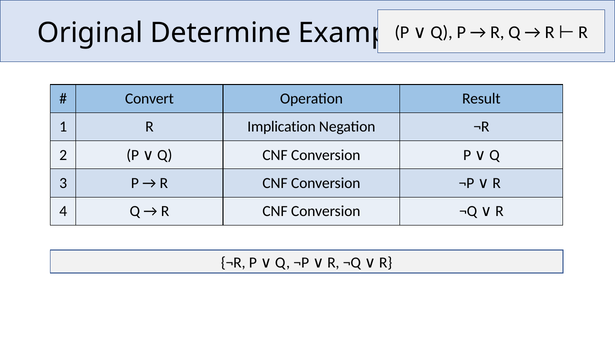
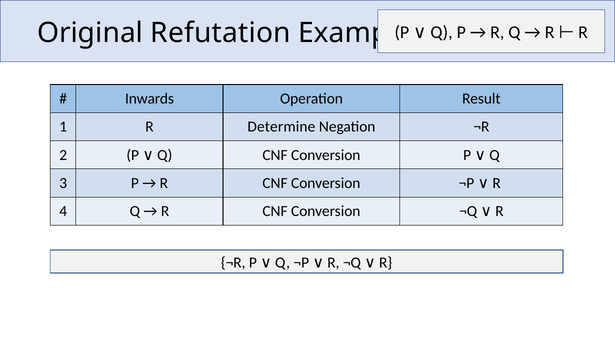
Determine: Determine -> Refutation
Convert: Convert -> Inwards
Implication: Implication -> Determine
